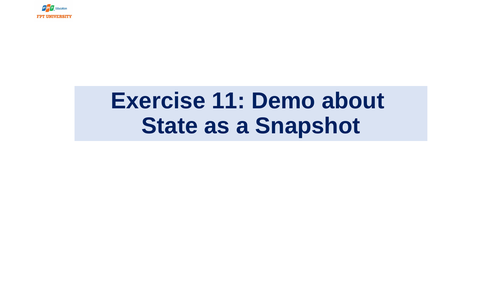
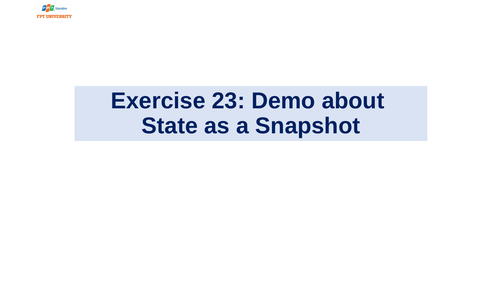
11: 11 -> 23
